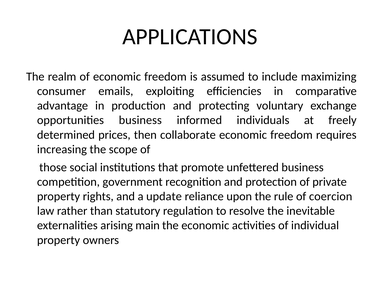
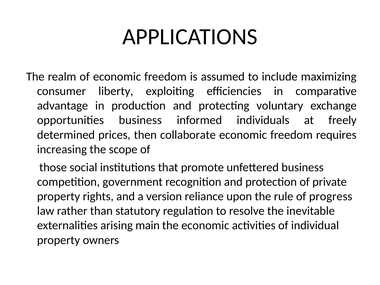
emails: emails -> liberty
update: update -> version
coercion: coercion -> progress
